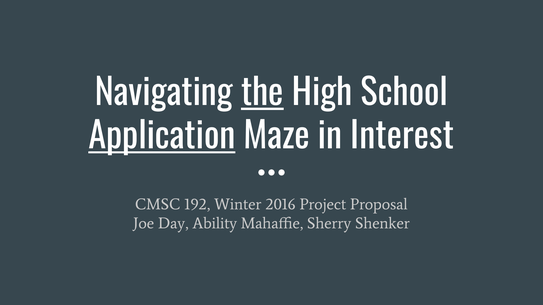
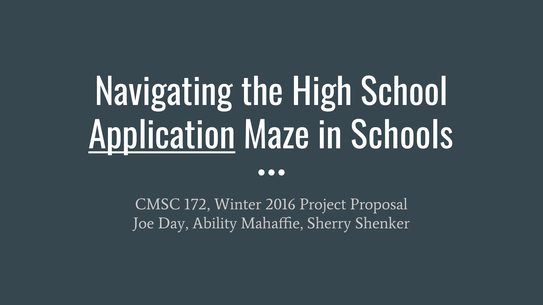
the underline: present -> none
Interest: Interest -> Schools
192: 192 -> 172
